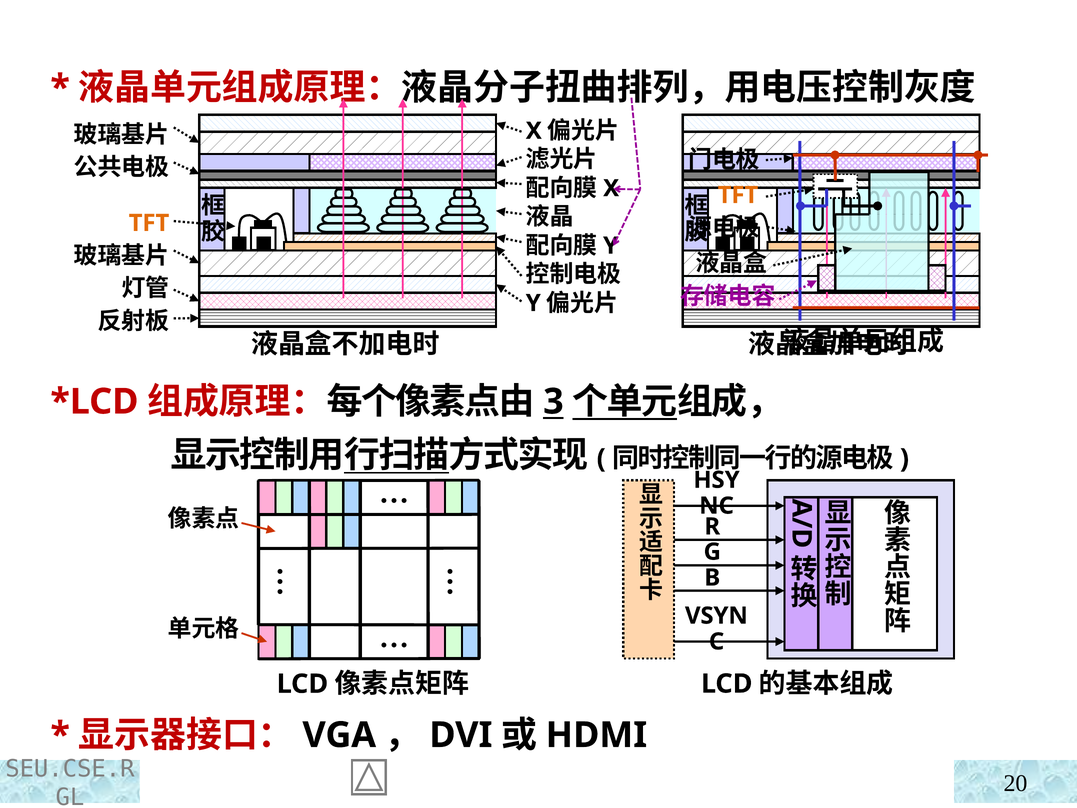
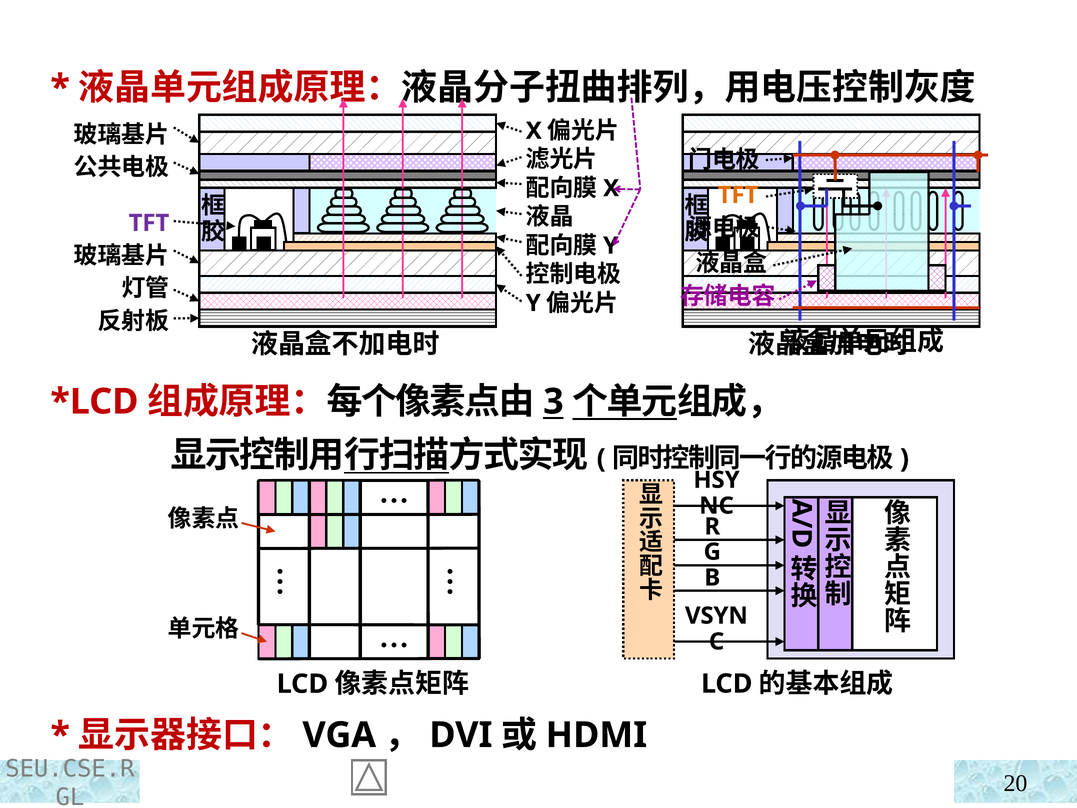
TFT at (149, 223) colour: orange -> purple
